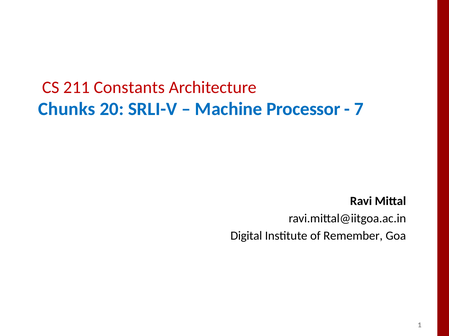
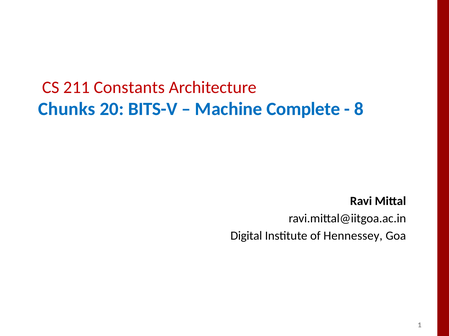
SRLI-V: SRLI-V -> BITS-V
Processor: Processor -> Complete
7: 7 -> 8
Remember: Remember -> Hennessey
